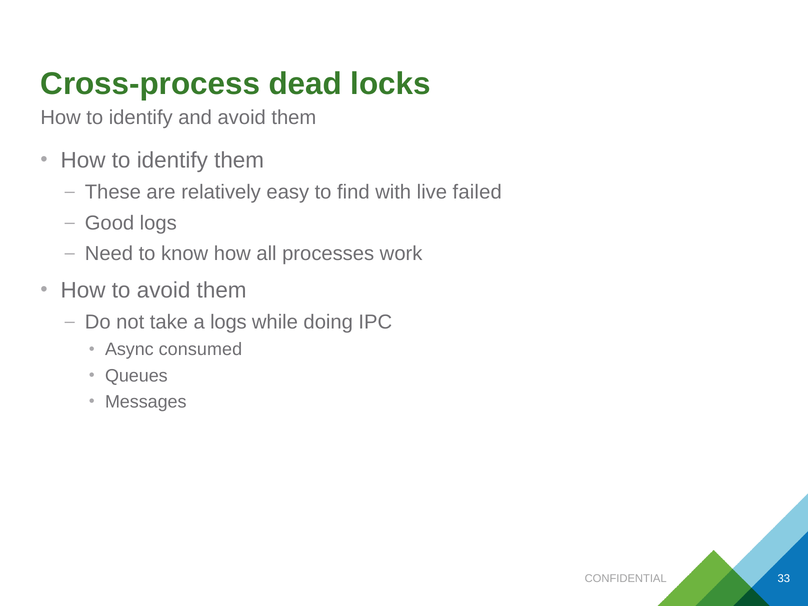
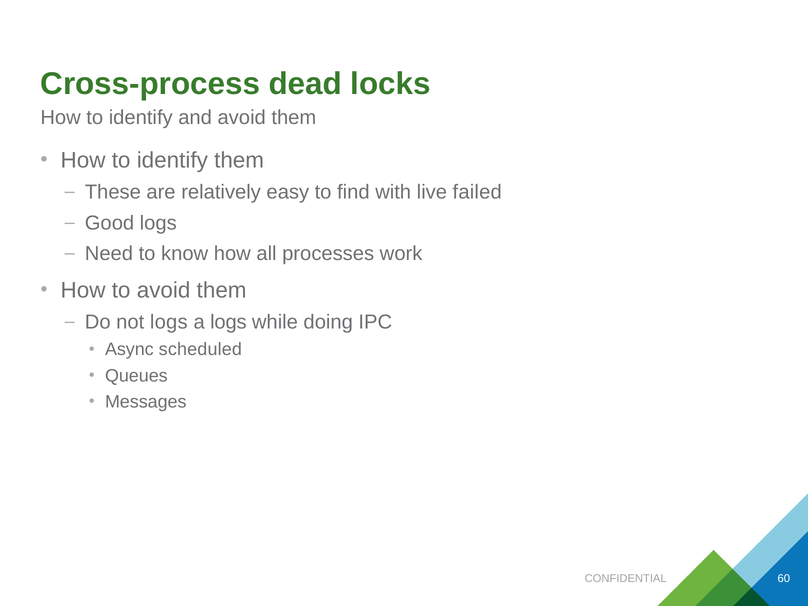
not take: take -> logs
consumed: consumed -> scheduled
33: 33 -> 60
